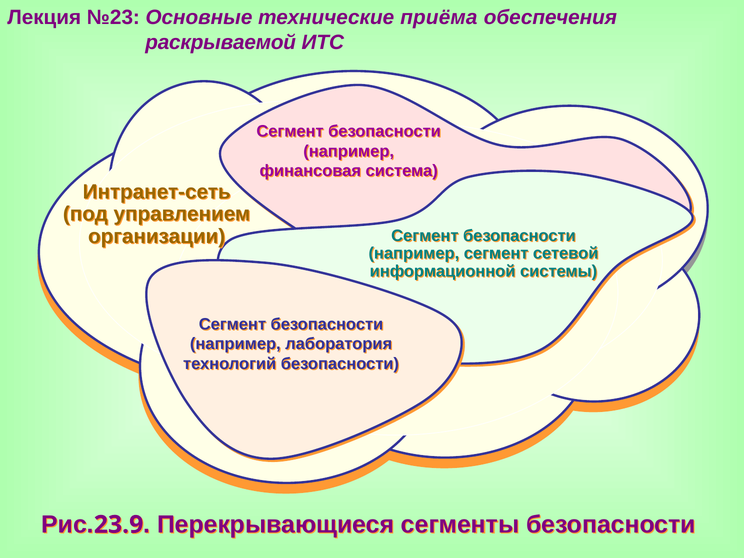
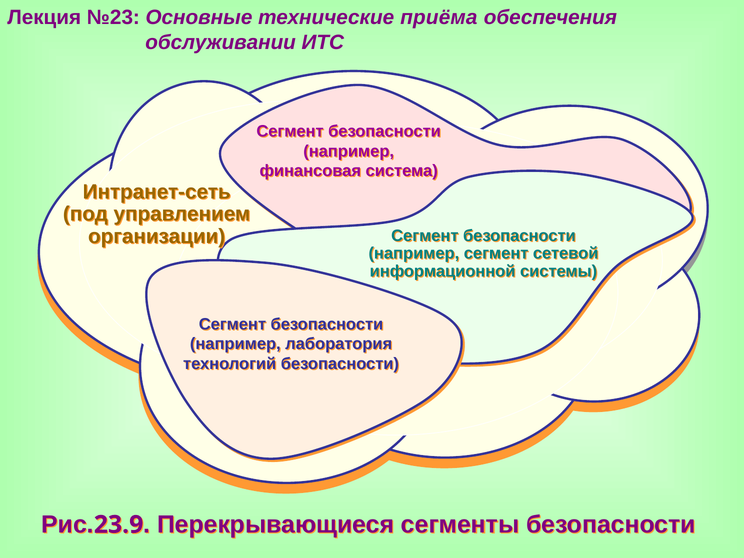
раскрываемой: раскрываемой -> обслуживании
